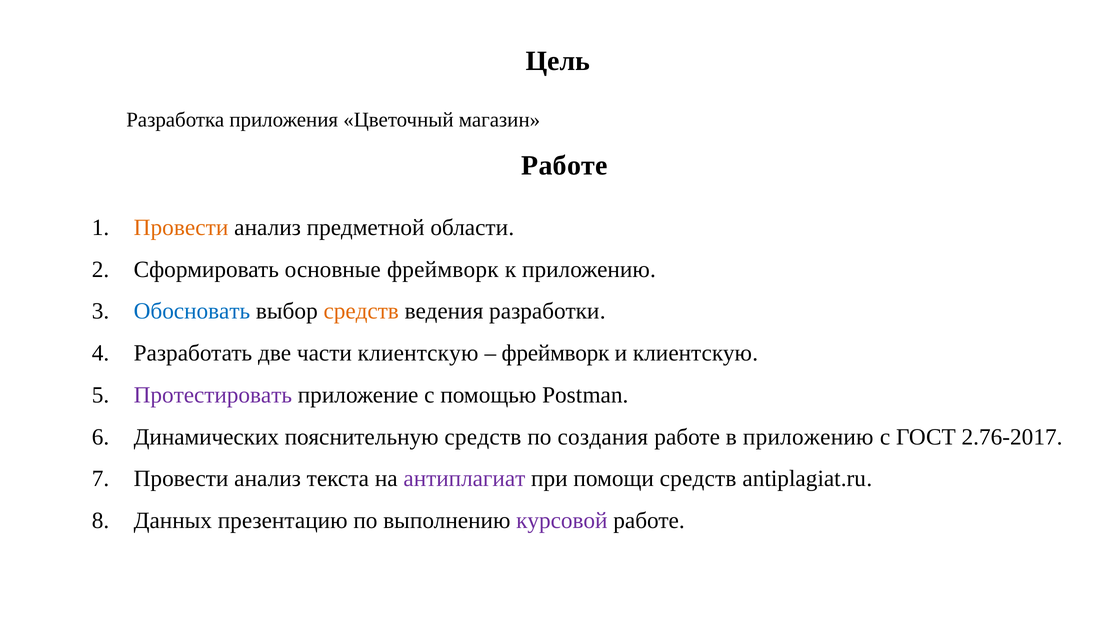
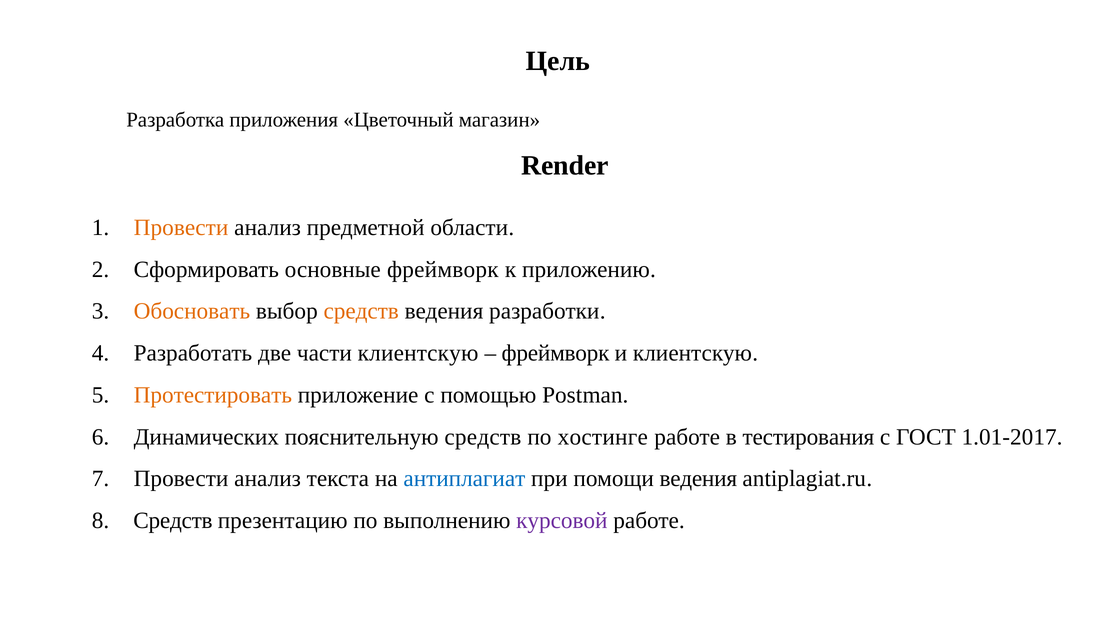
Работе at (565, 166): Работе -> Render
Обосновать colour: blue -> orange
Протестировать colour: purple -> orange
создания: создания -> хостинге
в приложению: приложению -> тестирования
2.76-2017: 2.76-2017 -> 1.01-2017
антиплагиат colour: purple -> blue
помощи средств: средств -> ведения
Данных at (173, 520): Данных -> Средств
